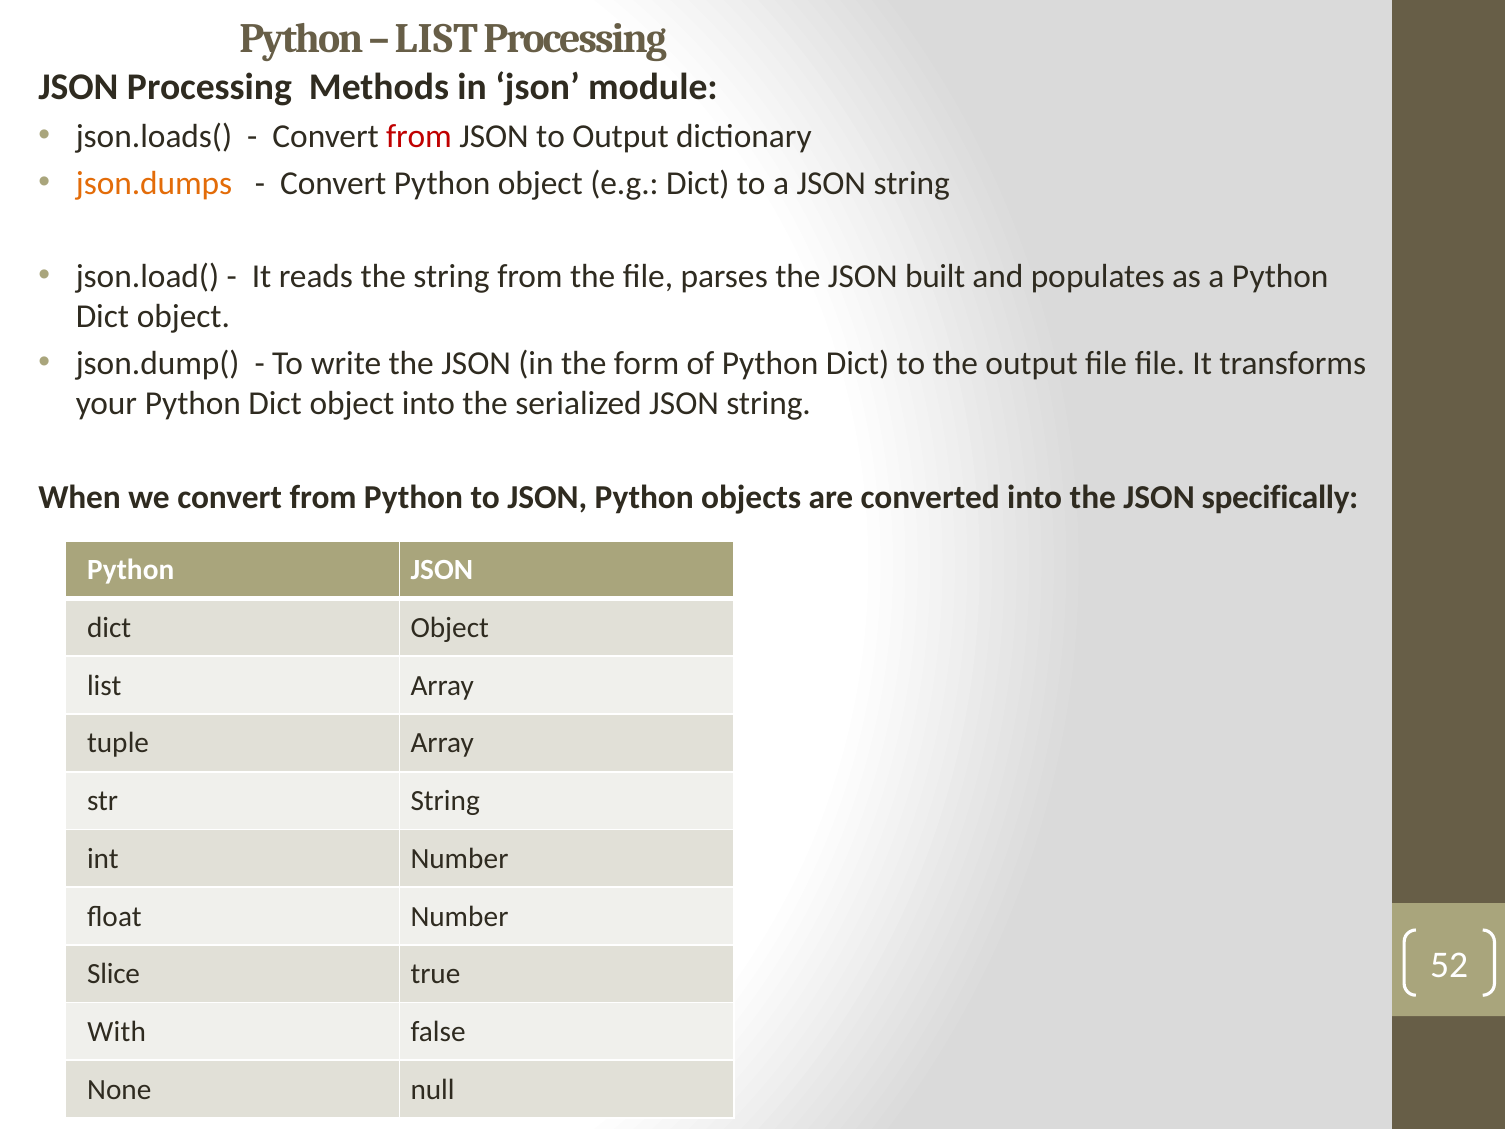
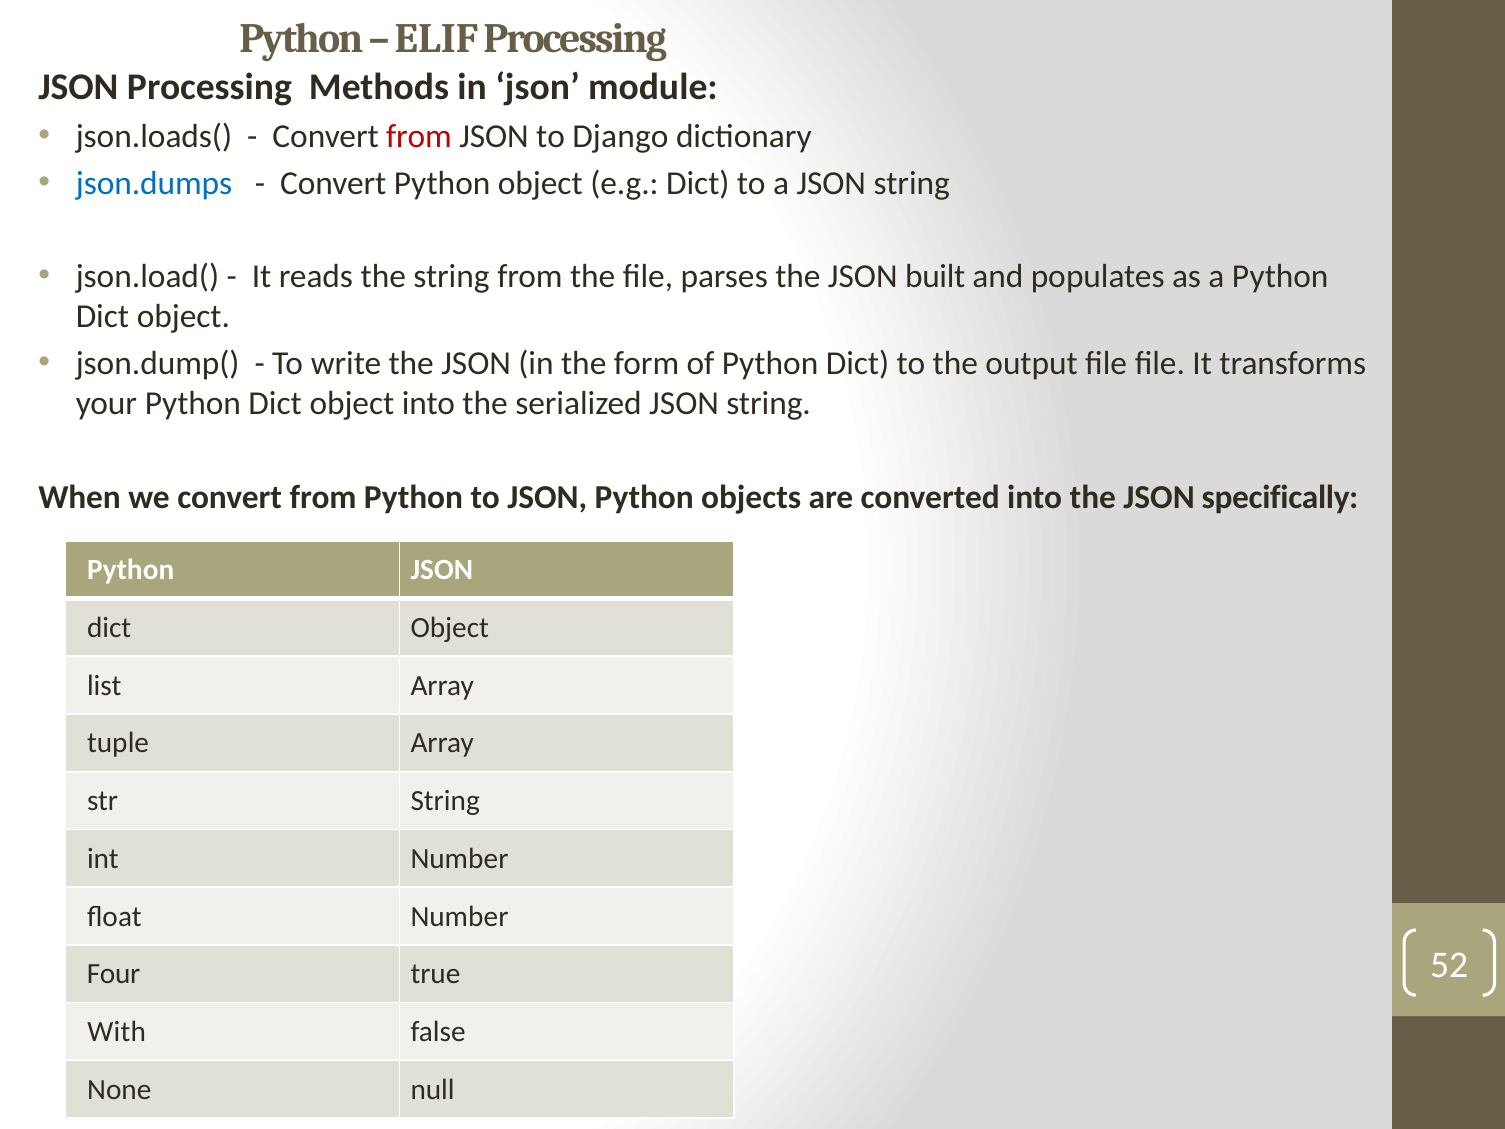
LIST at (436, 39): LIST -> ELIF
to Output: Output -> Django
json.dumps colour: orange -> blue
Slice: Slice -> Four
